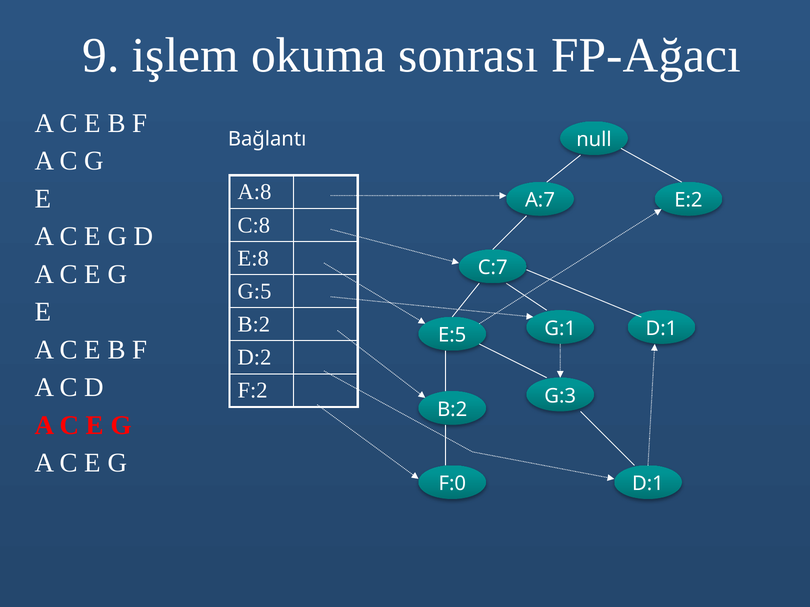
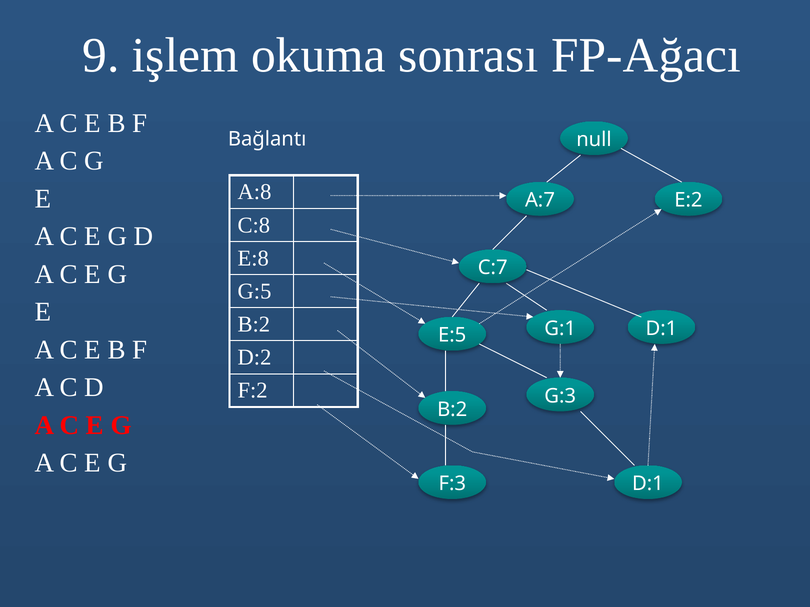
F:0: F:0 -> F:3
